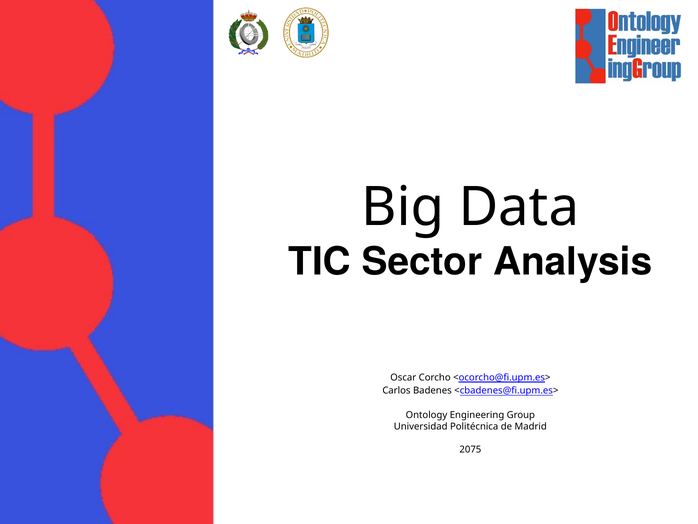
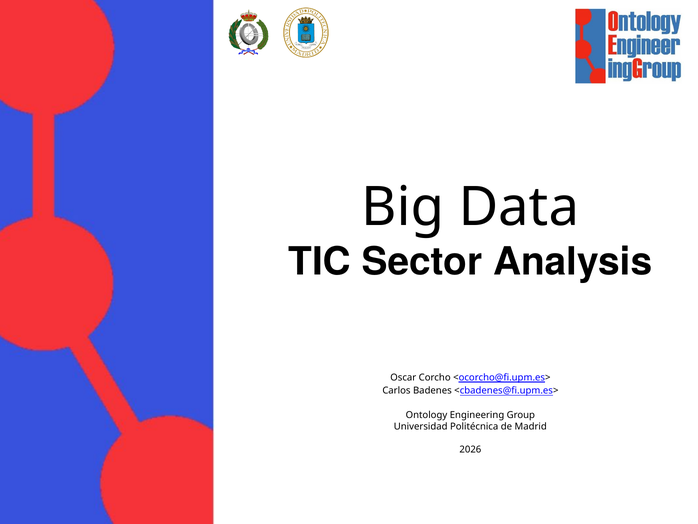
2075: 2075 -> 2026
